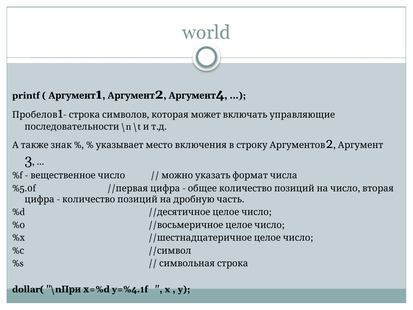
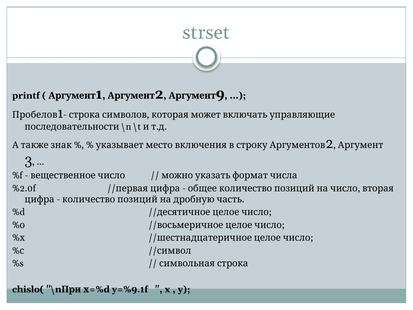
world: world -> strset
4: 4 -> 9
%5.0f: %5.0f -> %2.0f
dollar(: dollar( -> chislo(
y=%4.1f: y=%4.1f -> y=%9.1f
